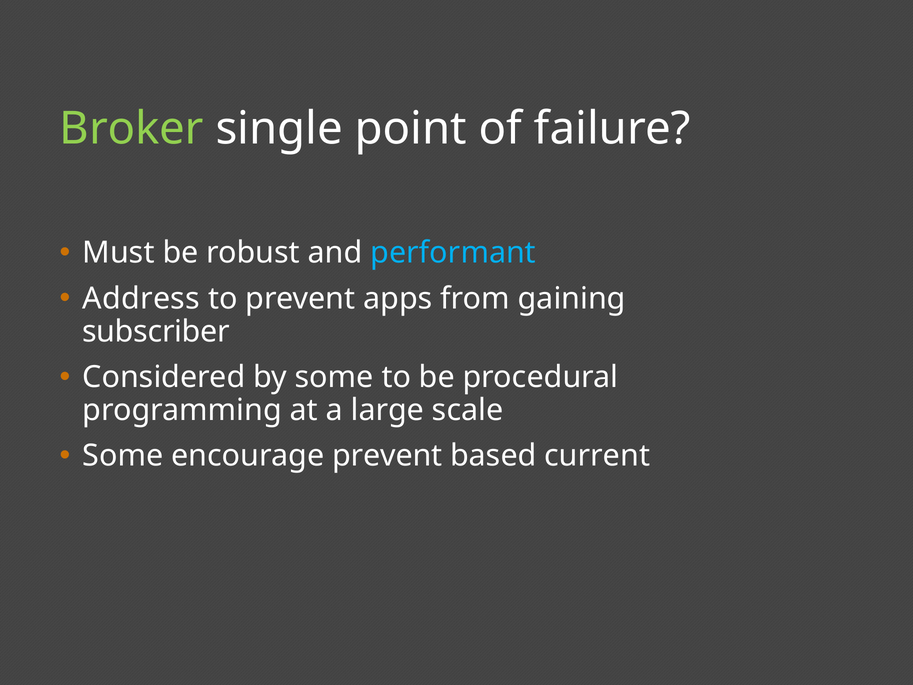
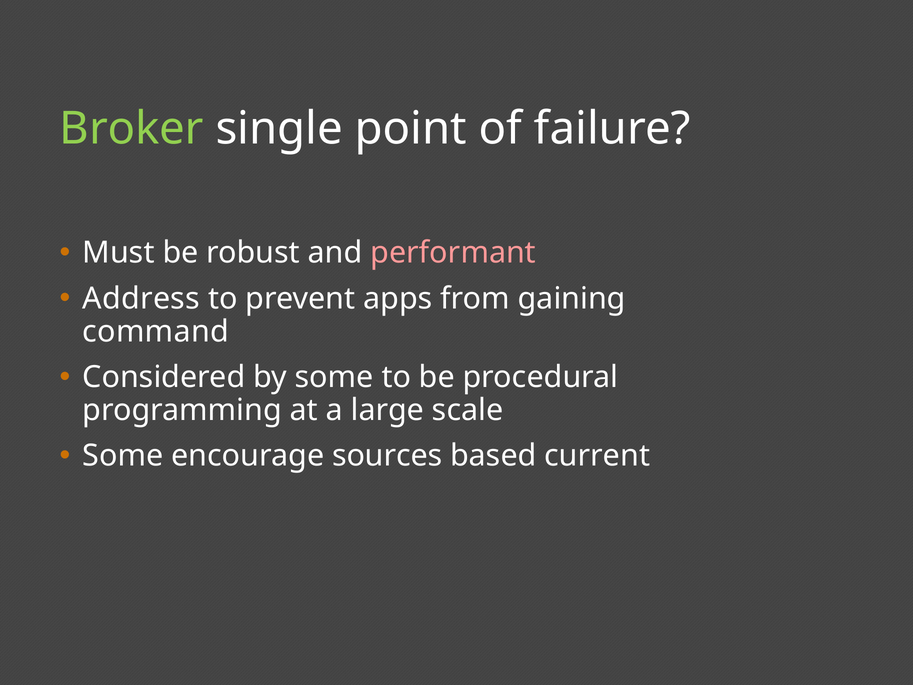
performant colour: light blue -> pink
subscriber: subscriber -> command
encourage prevent: prevent -> sources
